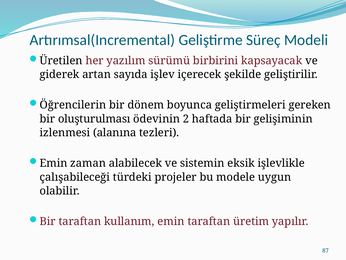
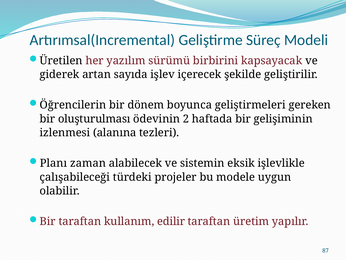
Emin at (54, 163): Emin -> Planı
kullanım emin: emin -> edilir
